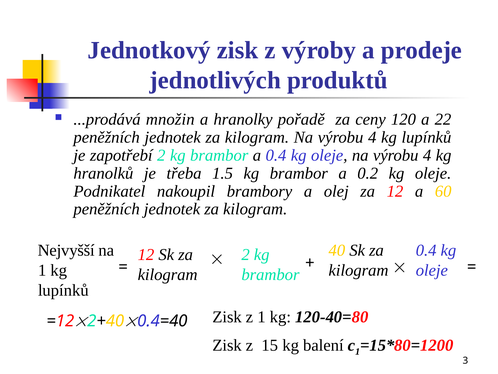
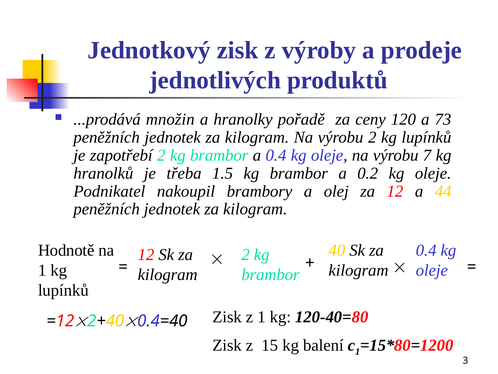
22: 22 -> 73
kilogram Na výrobu 4: 4 -> 2
oleje na výrobu 4: 4 -> 7
60: 60 -> 44
Nejvyšší: Nejvyšší -> Hodnotě
